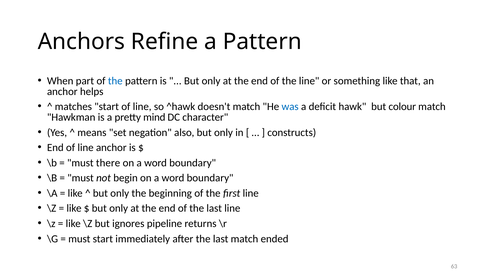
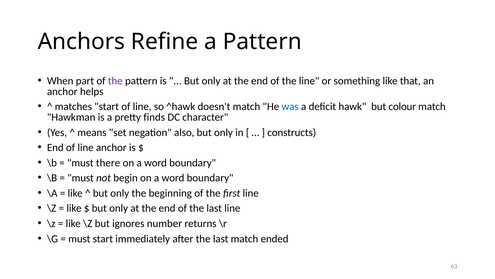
the at (115, 81) colour: blue -> purple
mind: mind -> finds
pipeline: pipeline -> number
